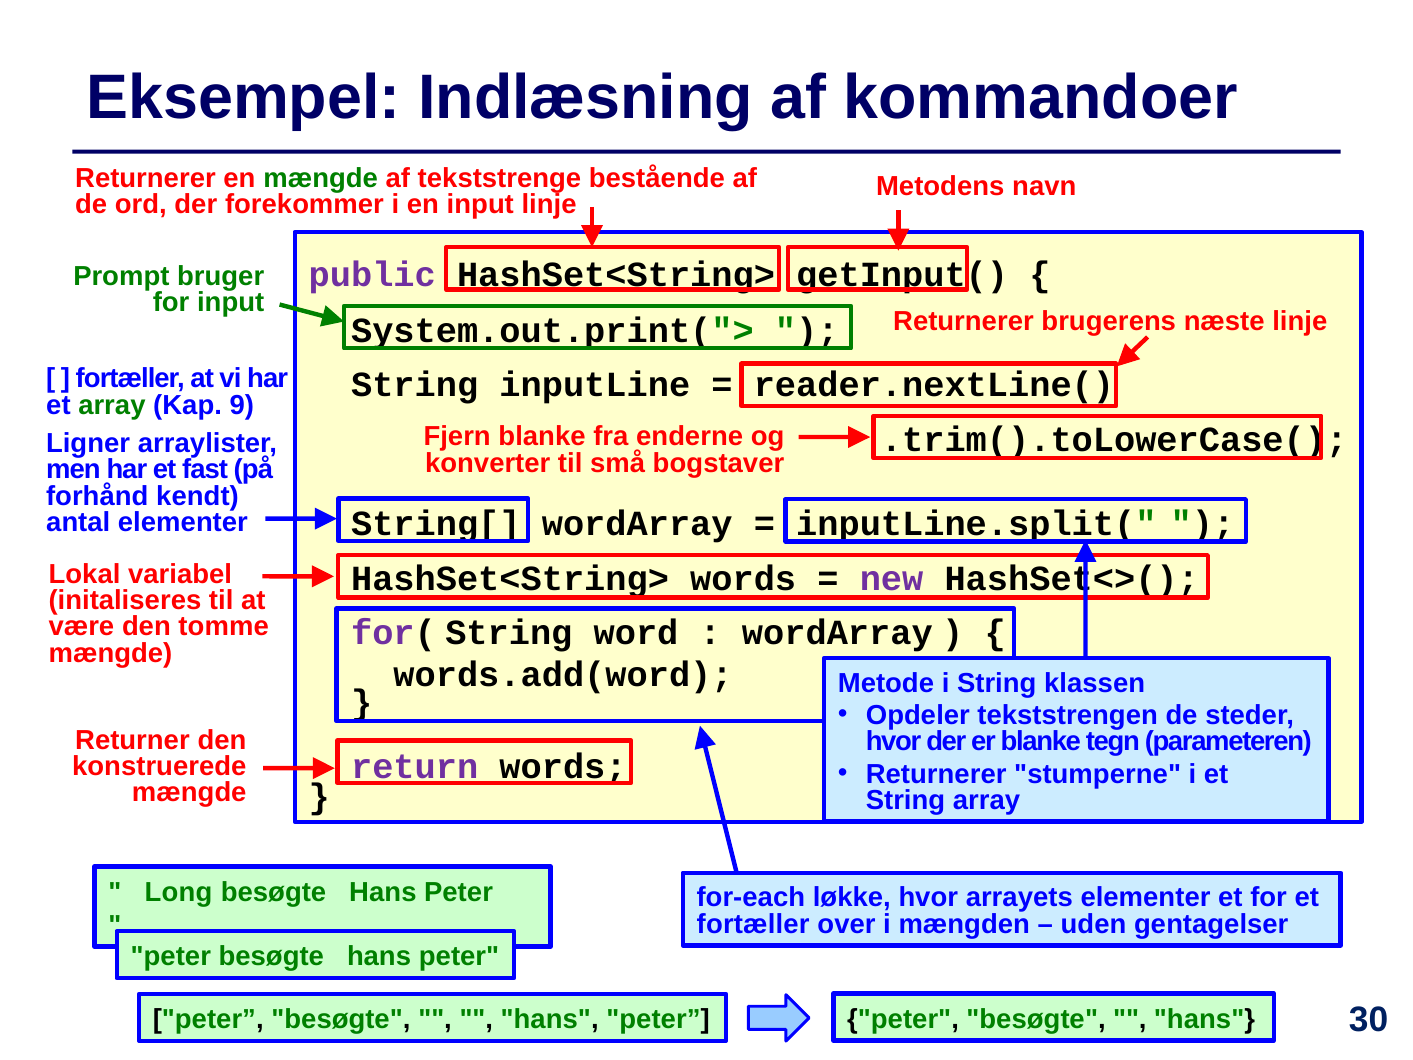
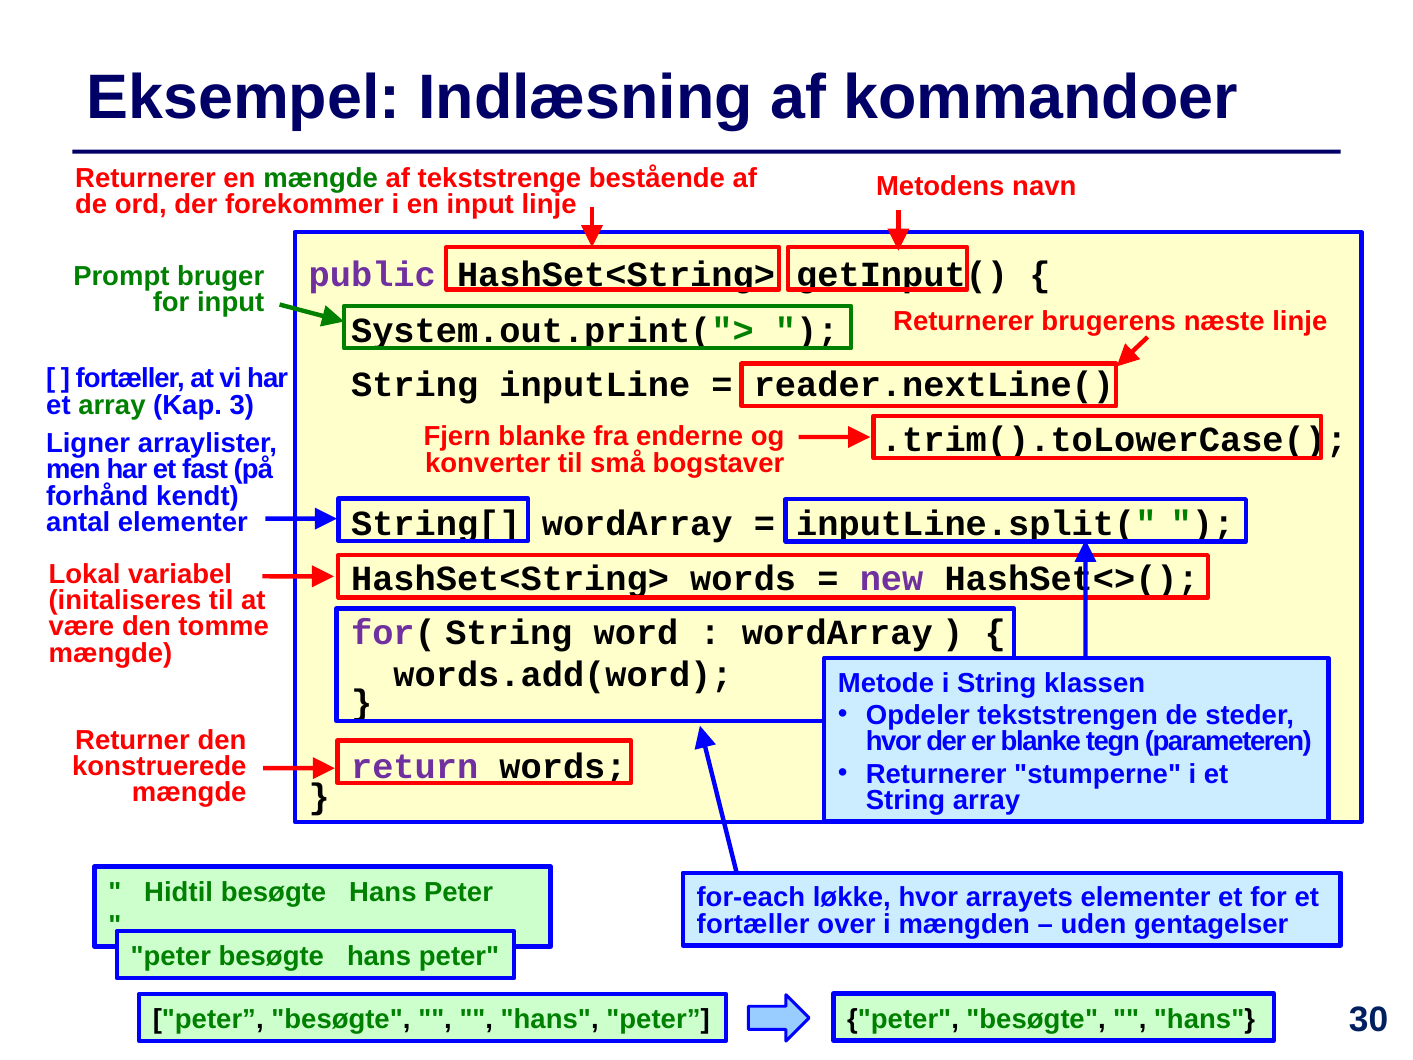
9: 9 -> 3
Long: Long -> Hidtil
